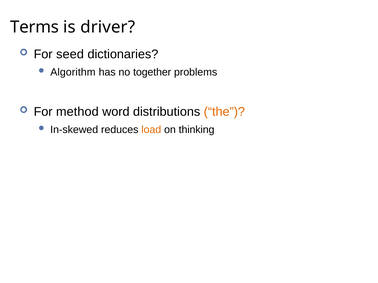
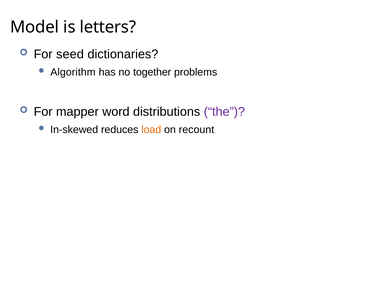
Terms: Terms -> Model
driver: driver -> letters
method: method -> mapper
the colour: orange -> purple
thinking: thinking -> recount
